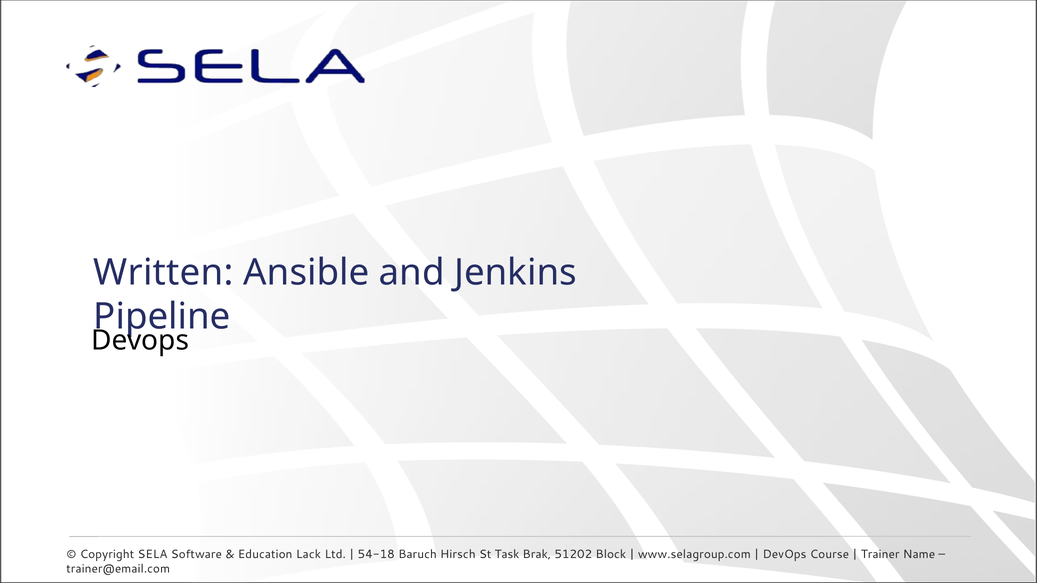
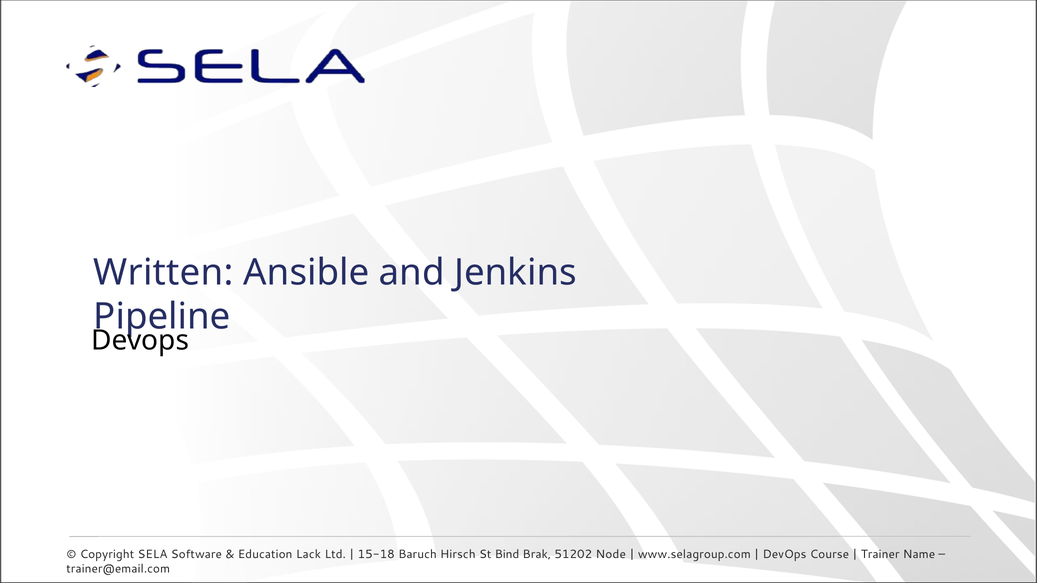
54-18: 54-18 -> 15-18
Task: Task -> Bind
Block: Block -> Node
